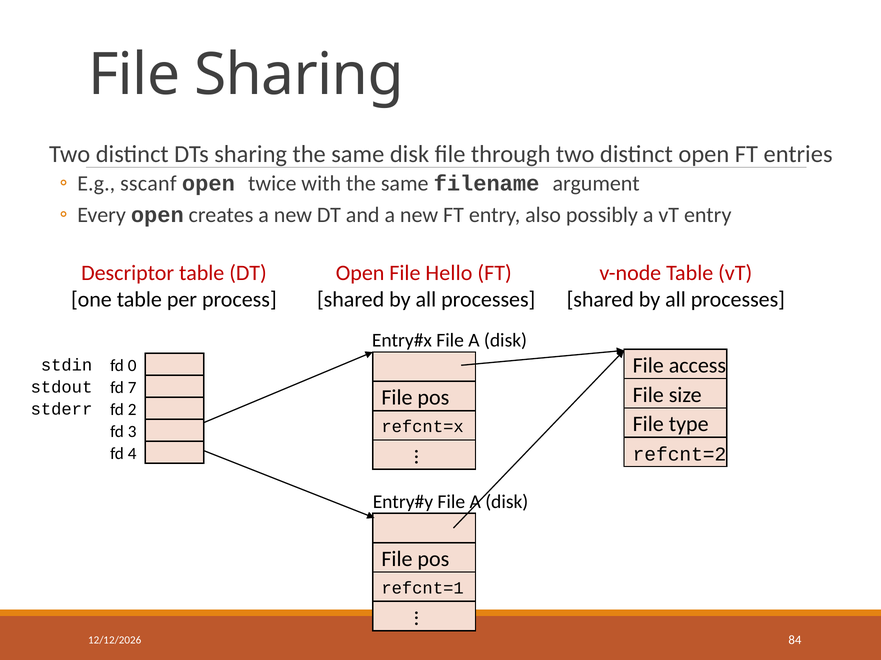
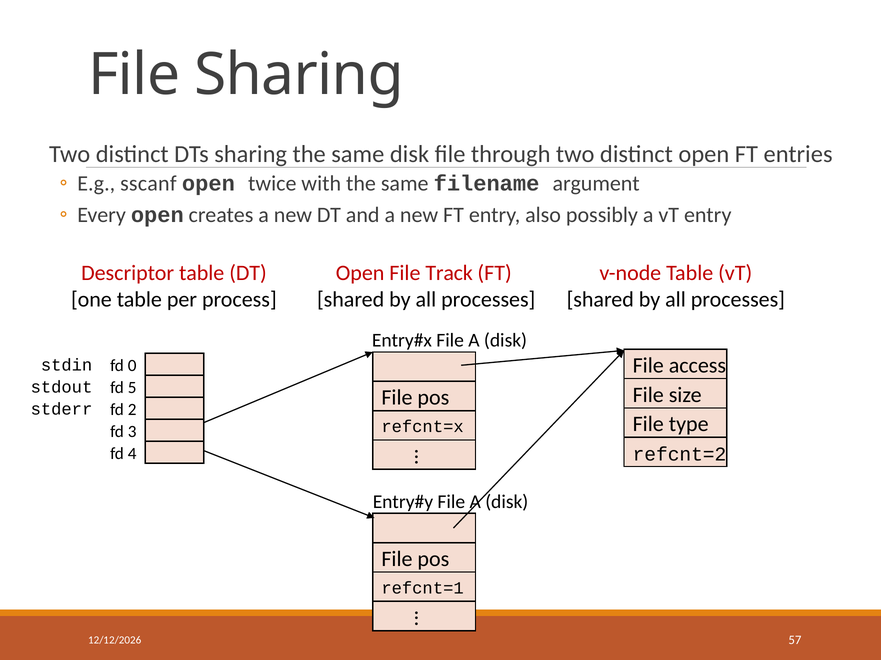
Hello: Hello -> Track
7: 7 -> 5
84: 84 -> 57
